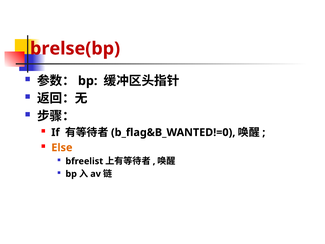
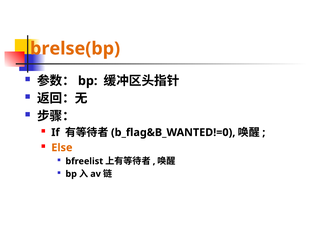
brelse(bp colour: red -> orange
